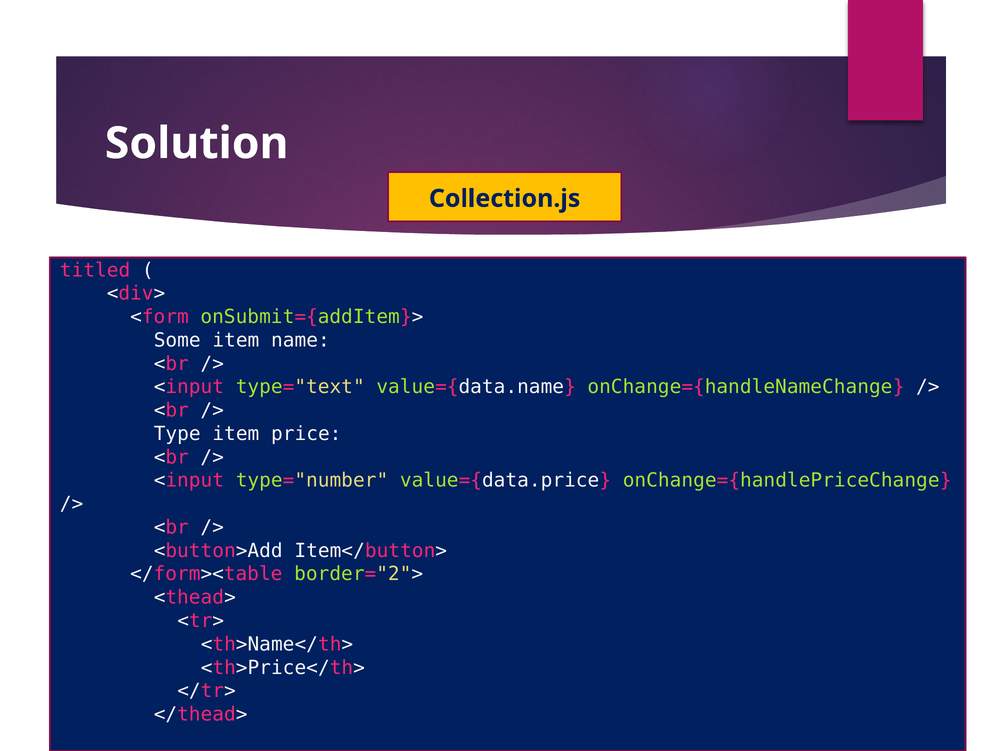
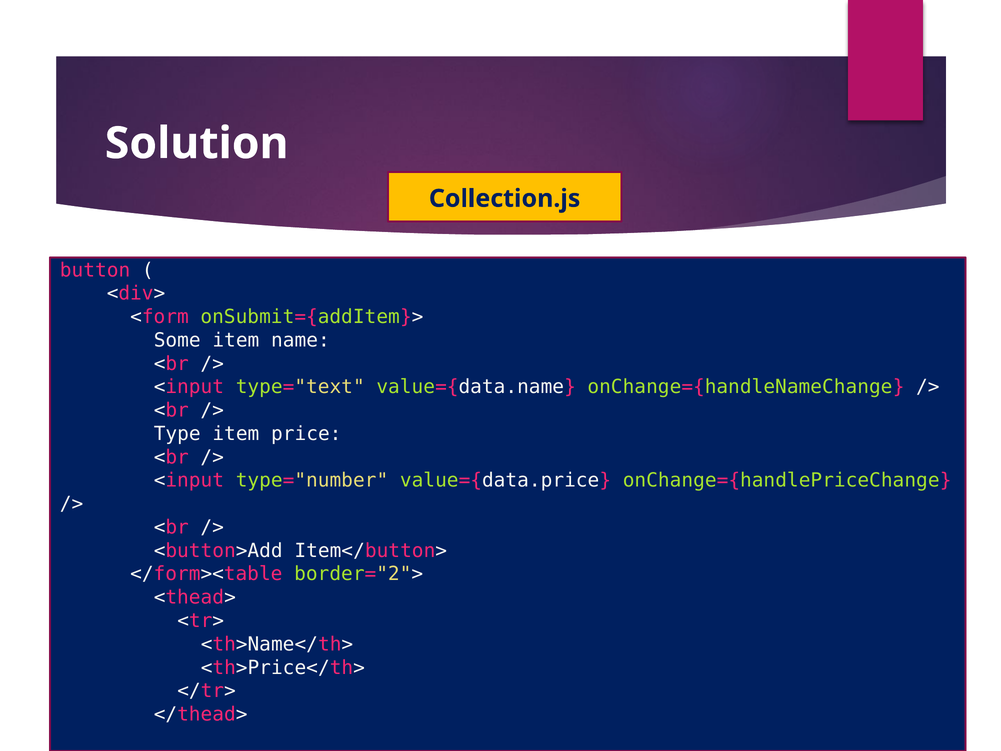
titled: titled -> button
